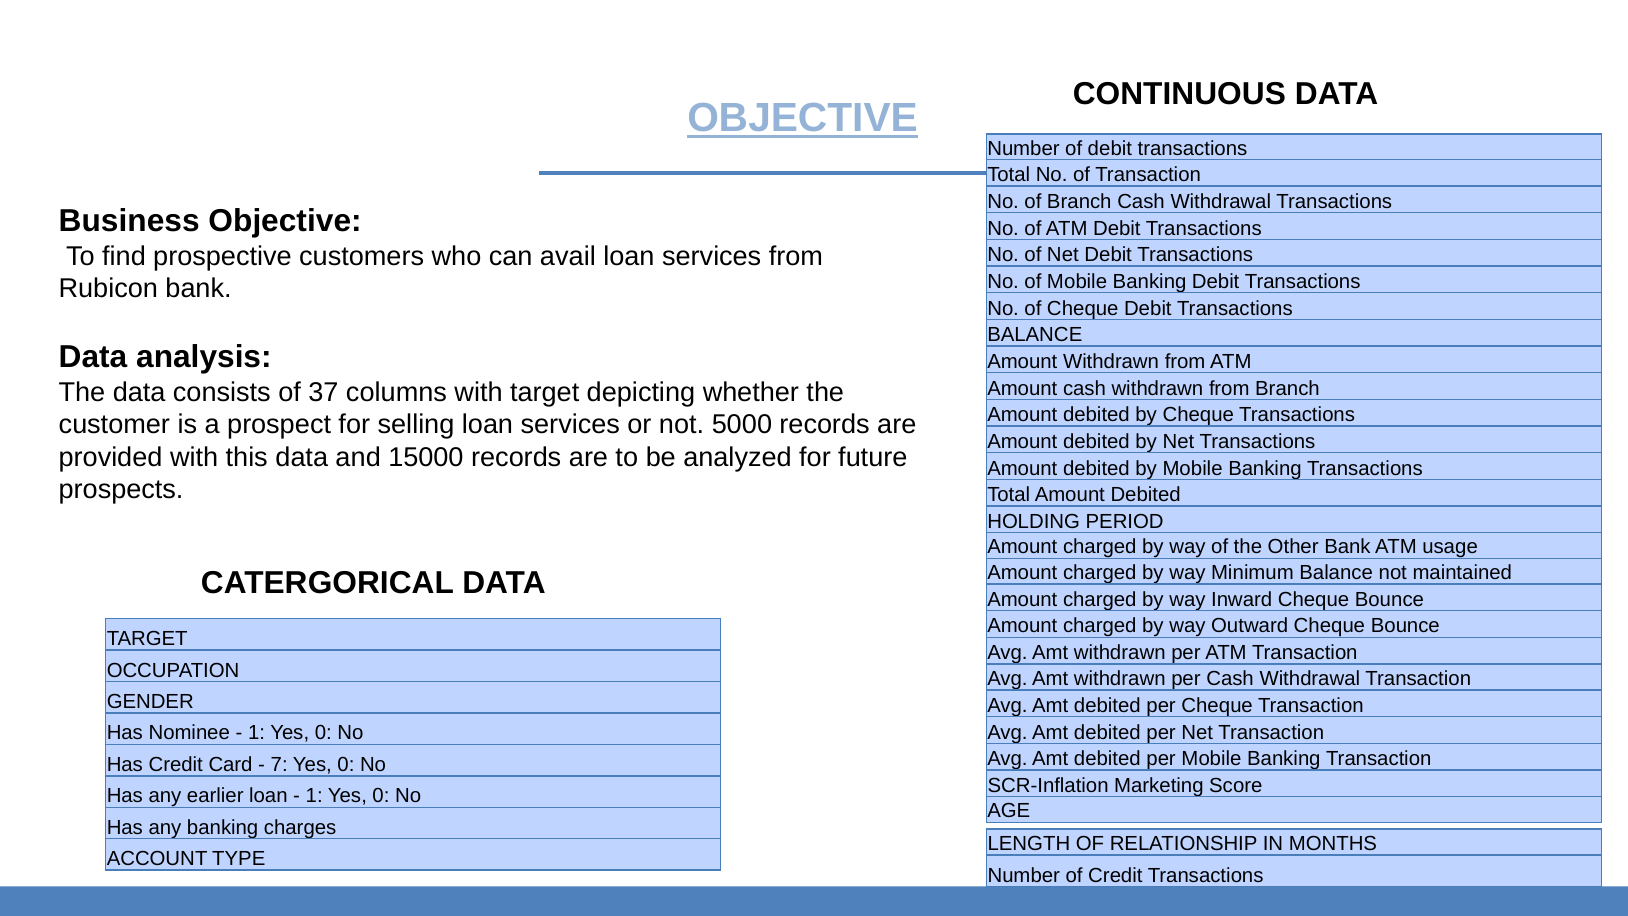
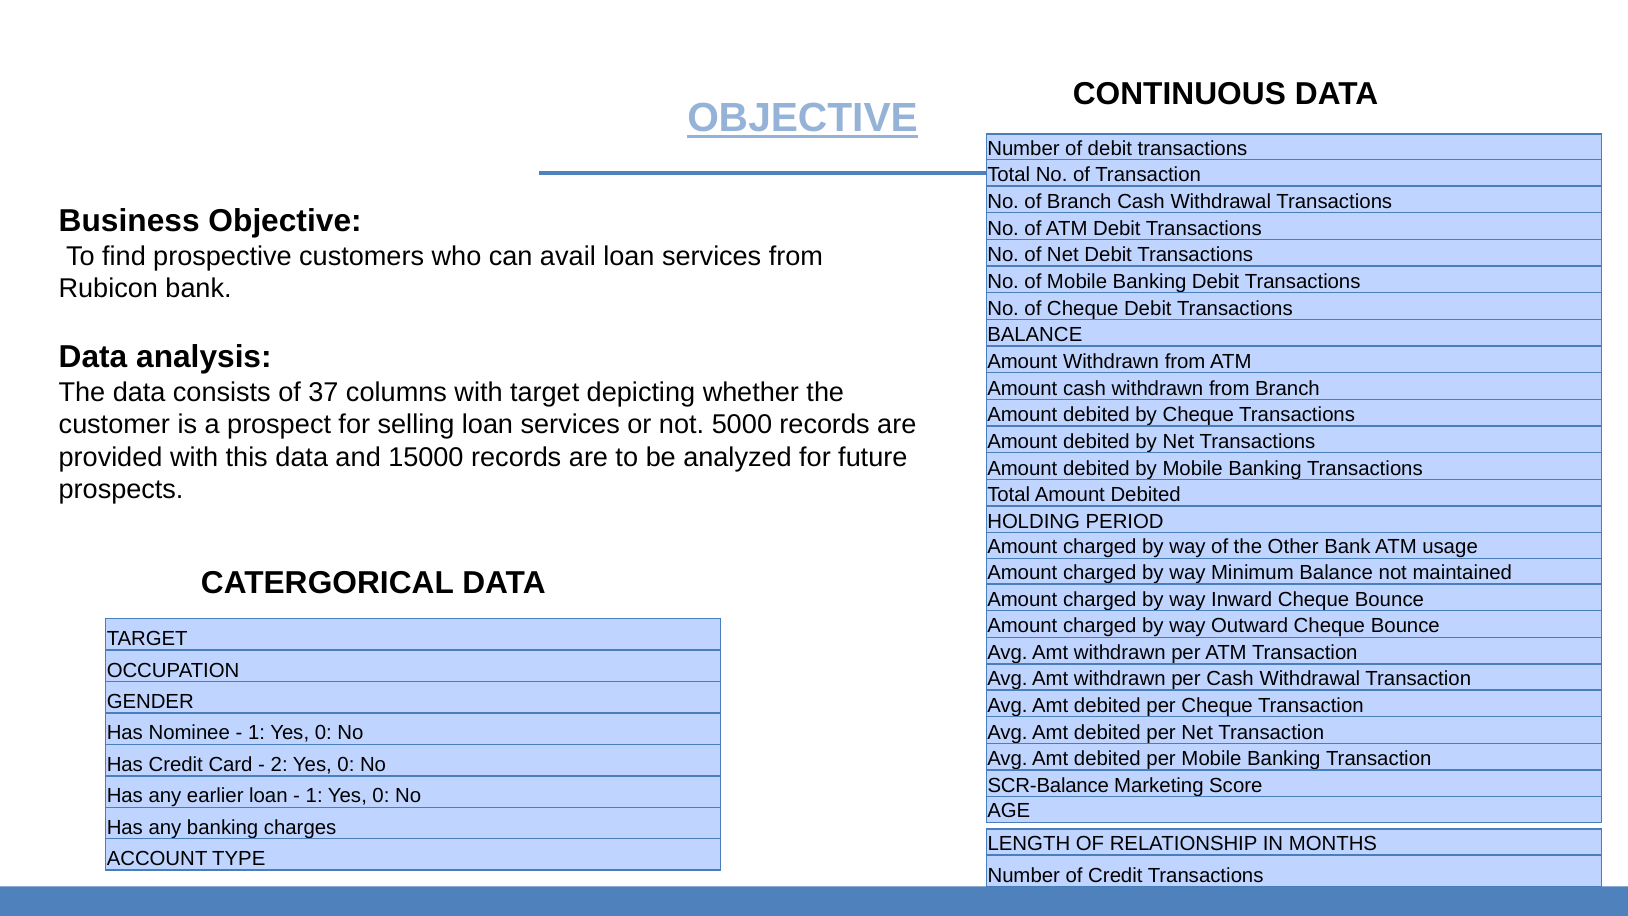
7: 7 -> 2
SCR-Inflation: SCR-Inflation -> SCR-Balance
